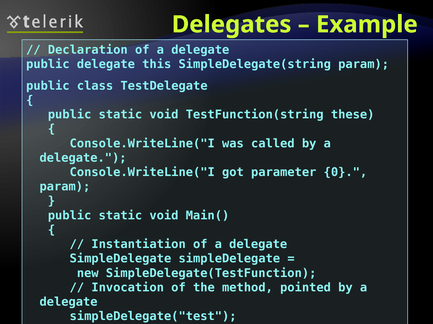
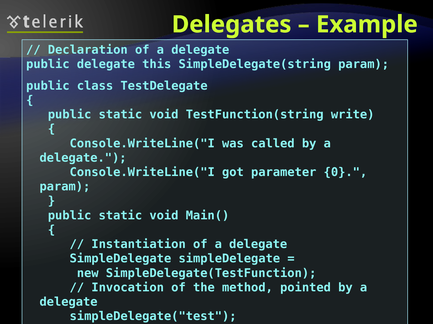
these: these -> write
